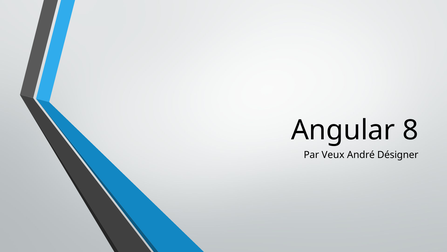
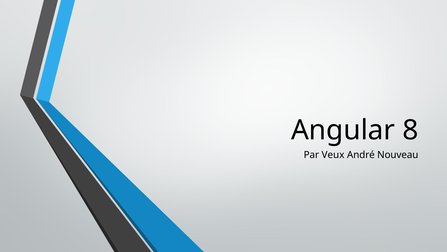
Désigner: Désigner -> Nouveau
